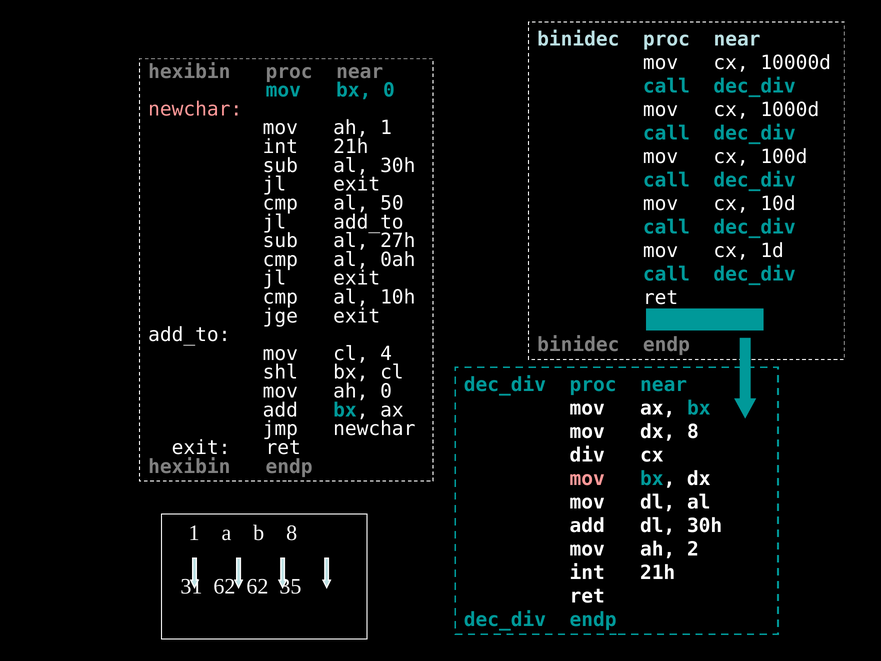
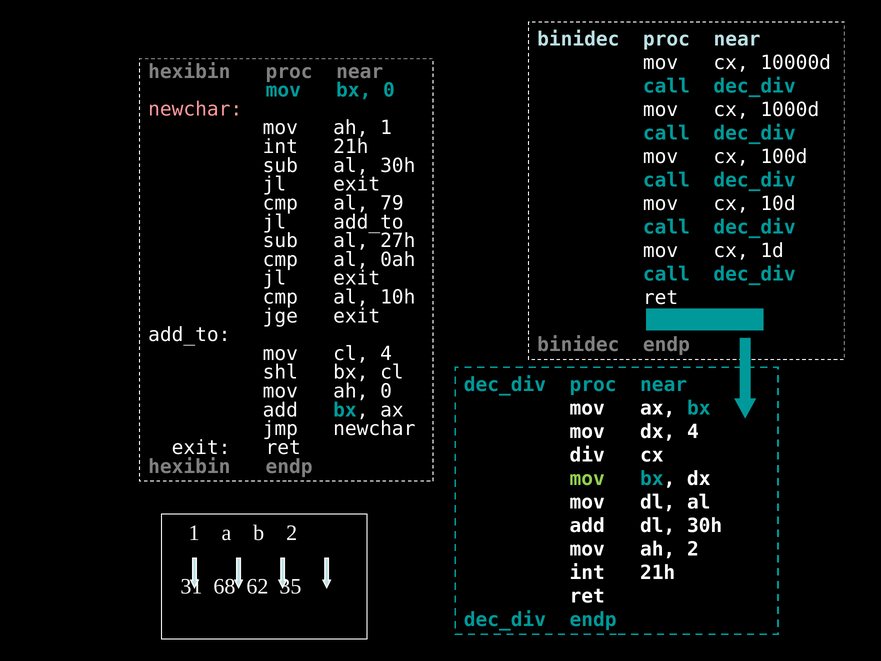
50: 50 -> 79
dx 8: 8 -> 4
mov at (587, 478) colour: pink -> light green
b 8: 8 -> 2
62 at (224, 586): 62 -> 68
